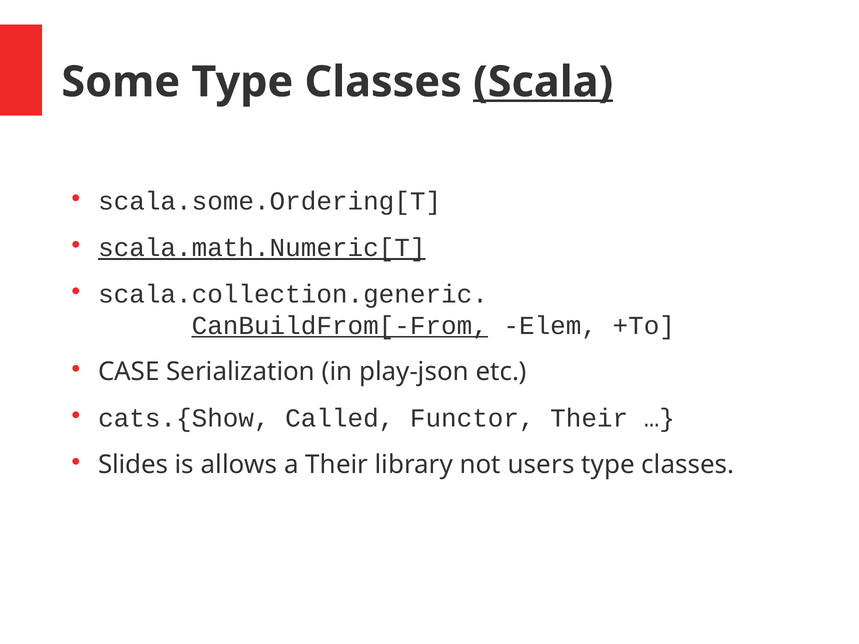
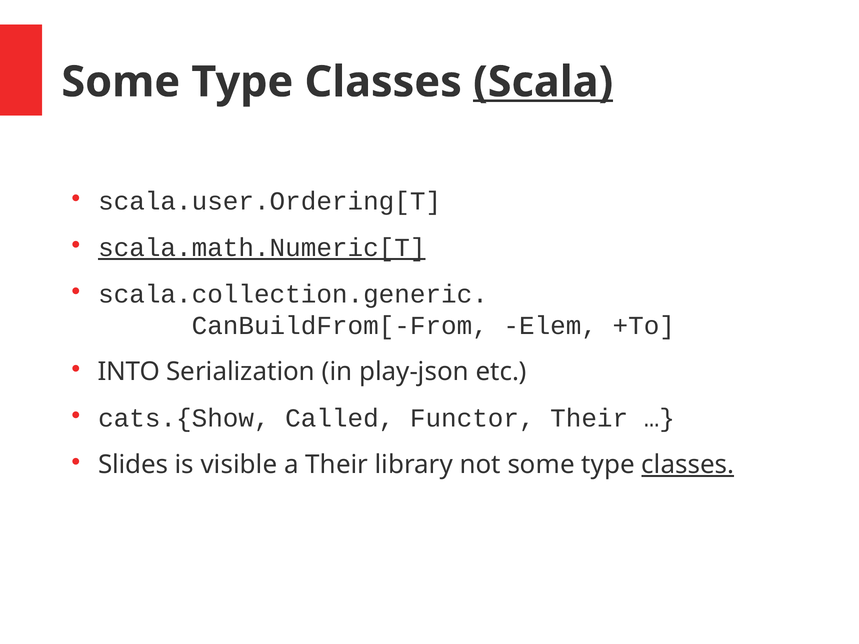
scala.some.Ordering[T: scala.some.Ordering[T -> scala.user.Ordering[T
CanBuildFrom[-From underline: present -> none
CASE: CASE -> INTO
allows: allows -> visible
not users: users -> some
classes at (688, 465) underline: none -> present
